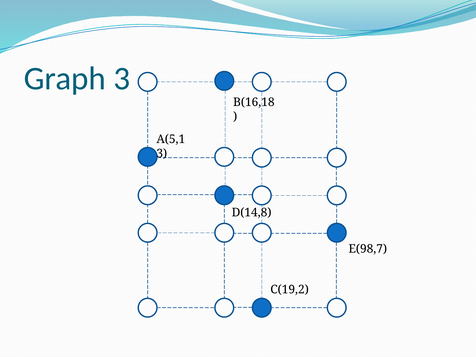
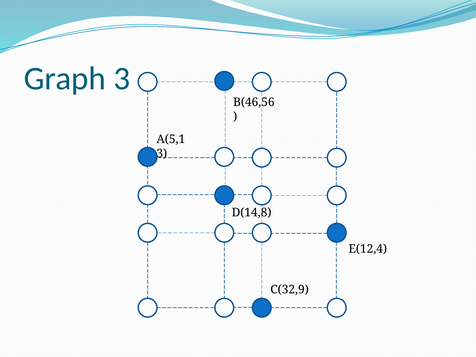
B(16,18: B(16,18 -> B(46,56
E(98,7: E(98,7 -> E(12,4
C(19,2: C(19,2 -> C(32,9
